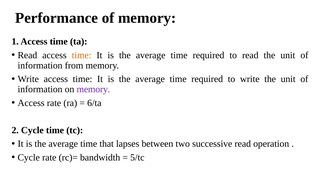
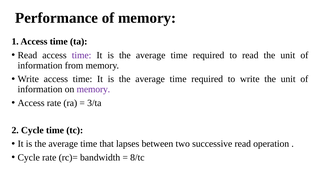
time at (82, 55) colour: orange -> purple
6/ta: 6/ta -> 3/ta
5/tc: 5/tc -> 8/tc
